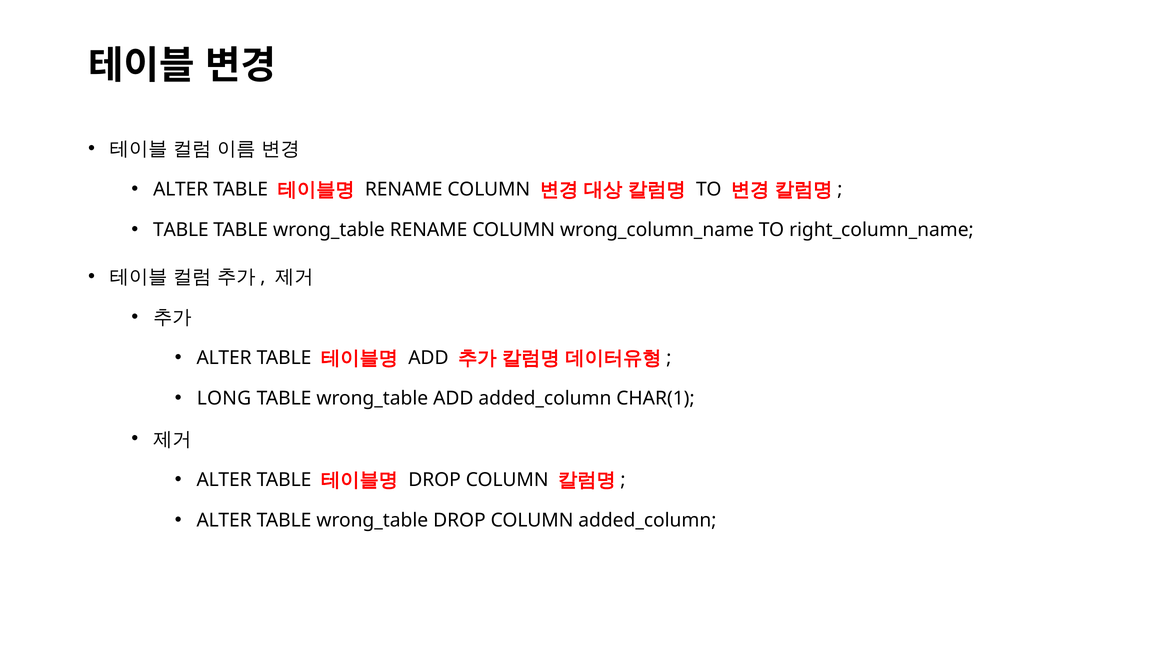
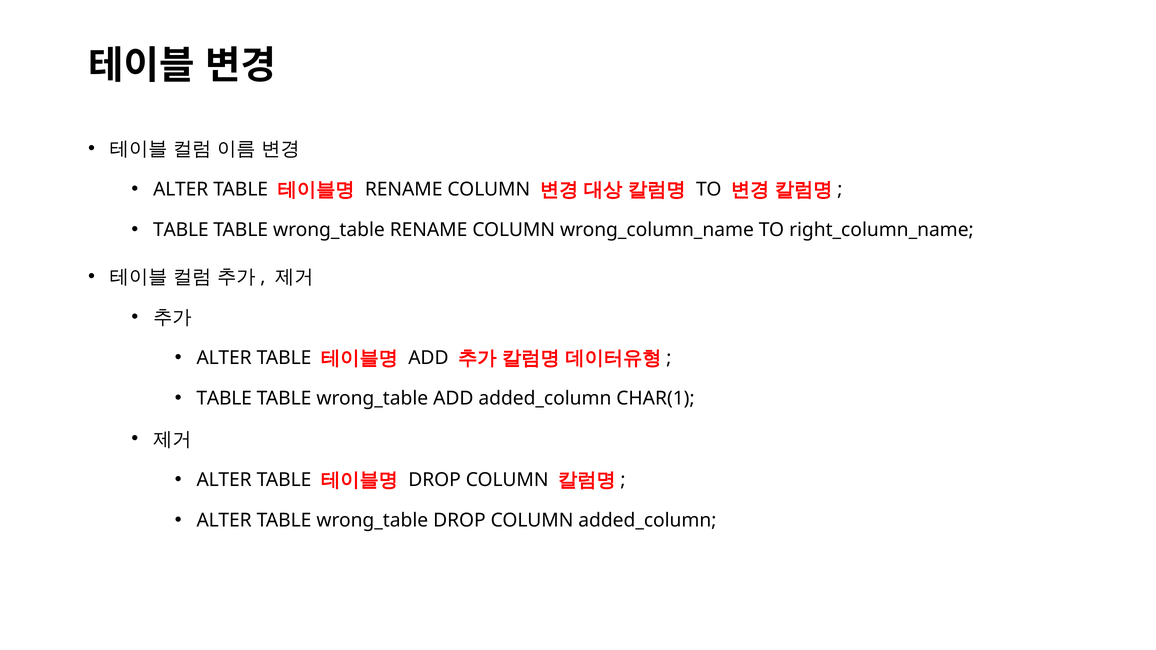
LONG at (224, 399): LONG -> TABLE
